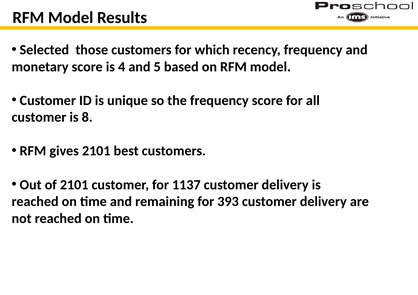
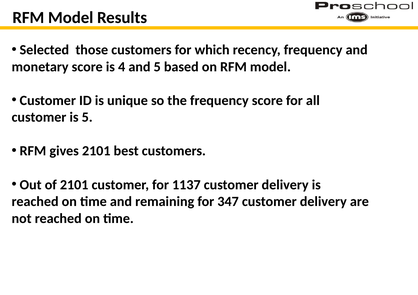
is 8: 8 -> 5
393: 393 -> 347
